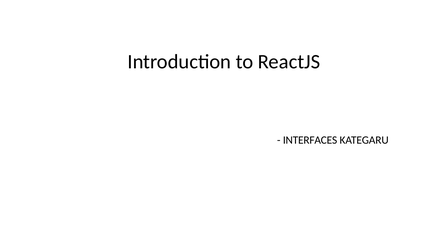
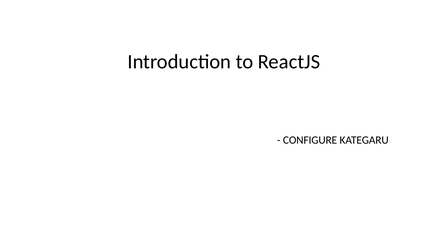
INTERFACES: INTERFACES -> CONFIGURE
